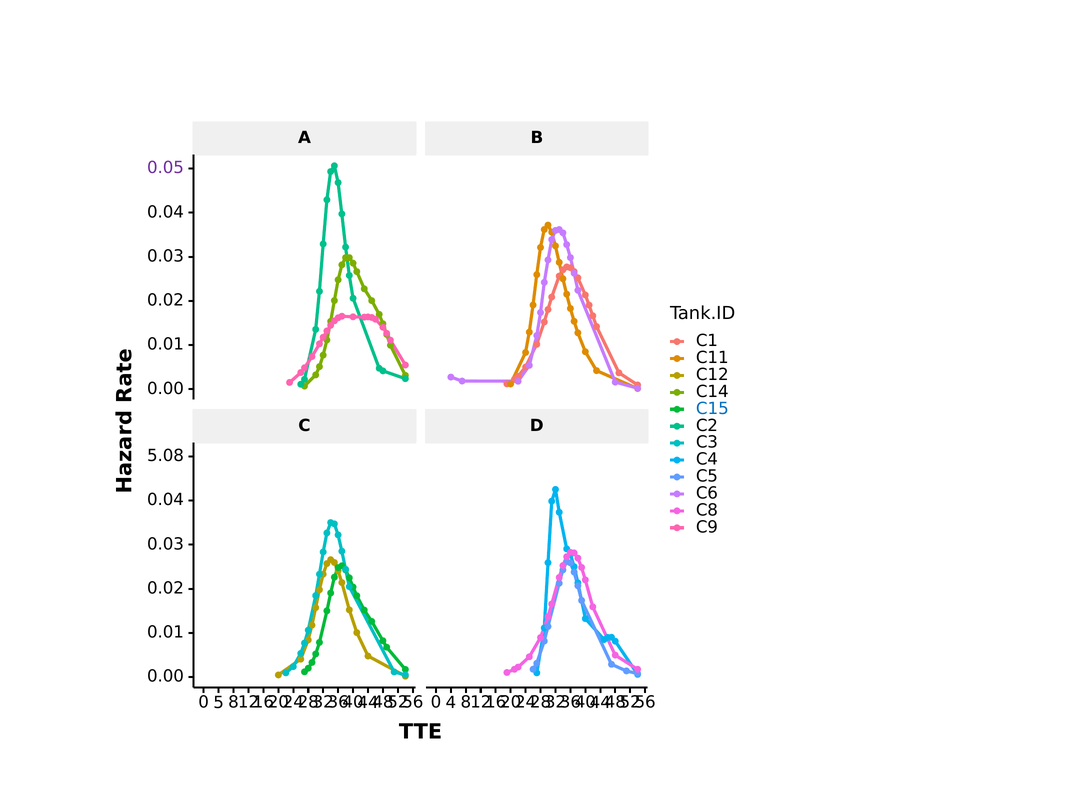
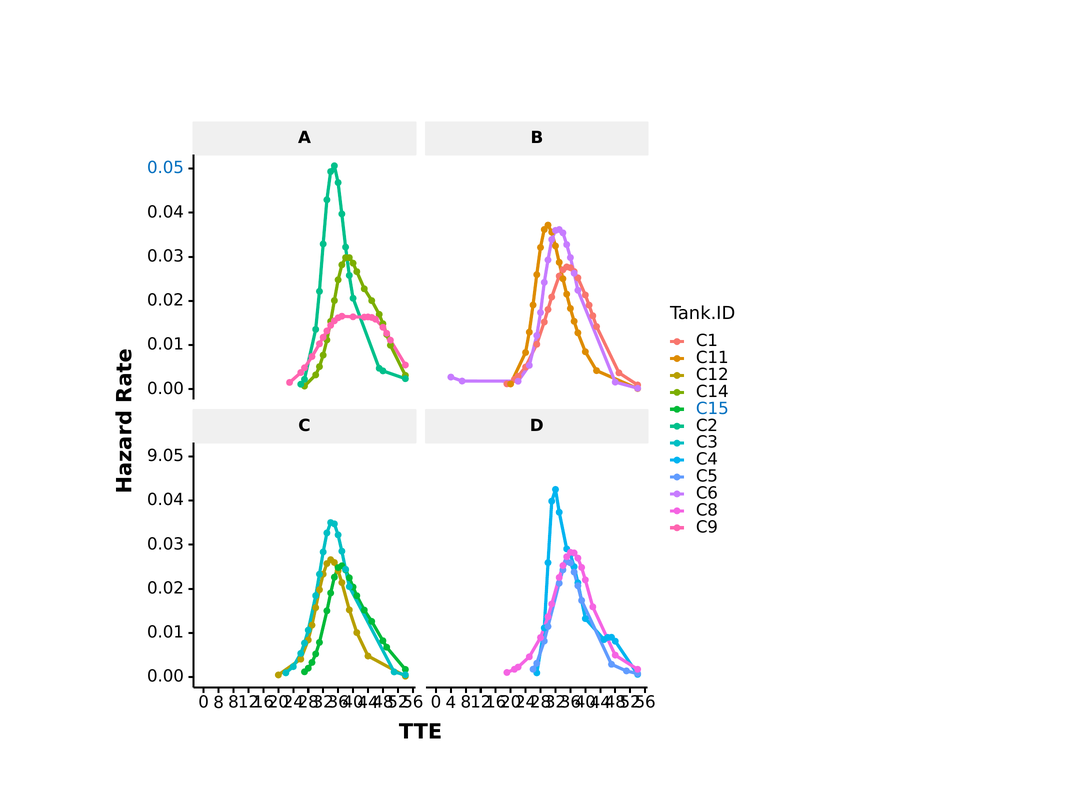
0.05 colour: purple -> blue
5.08: 5.08 -> 9.05
5: 5 -> 8
